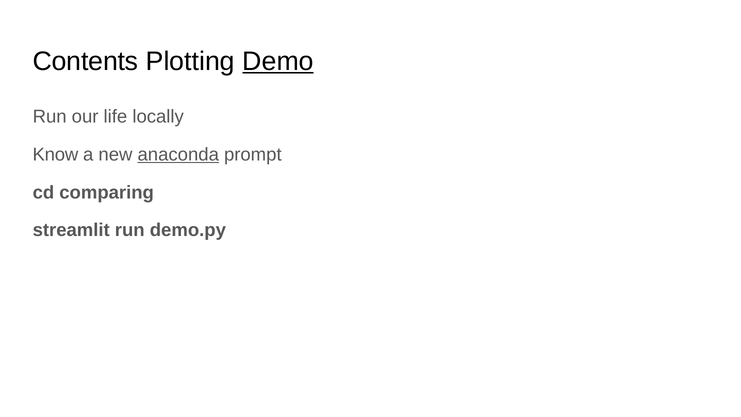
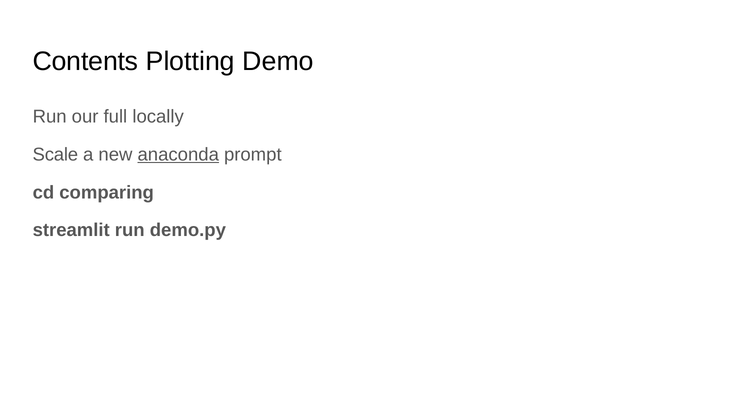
Demo underline: present -> none
life: life -> full
Know: Know -> Scale
